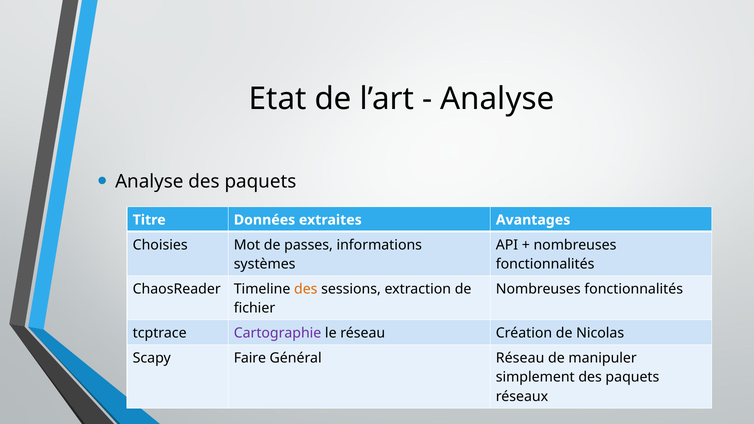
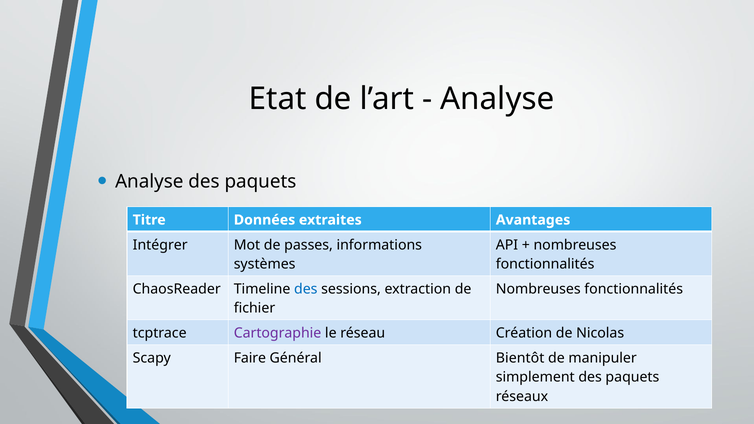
Choisies: Choisies -> Intégrer
des at (306, 289) colour: orange -> blue
Général Réseau: Réseau -> Bientôt
